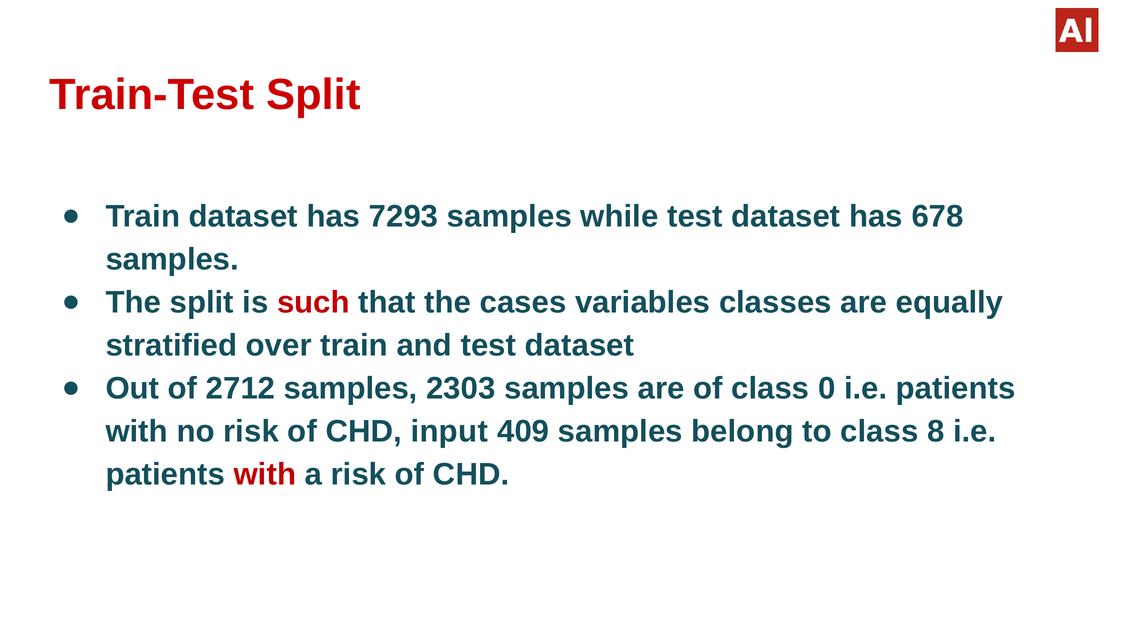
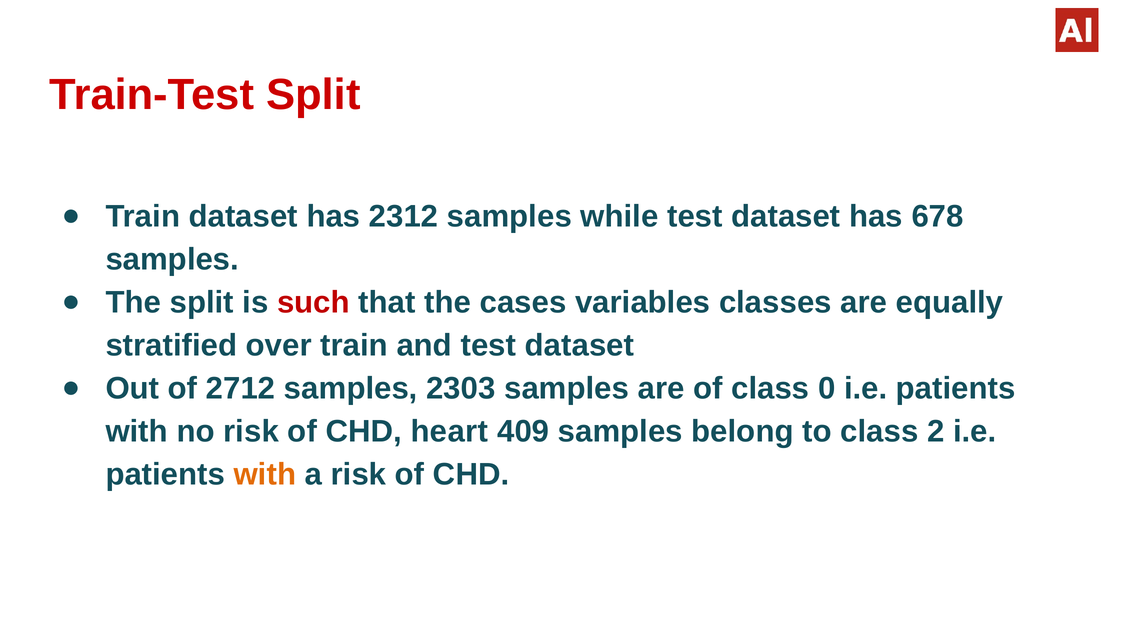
7293: 7293 -> 2312
input: input -> heart
8: 8 -> 2
with at (265, 475) colour: red -> orange
